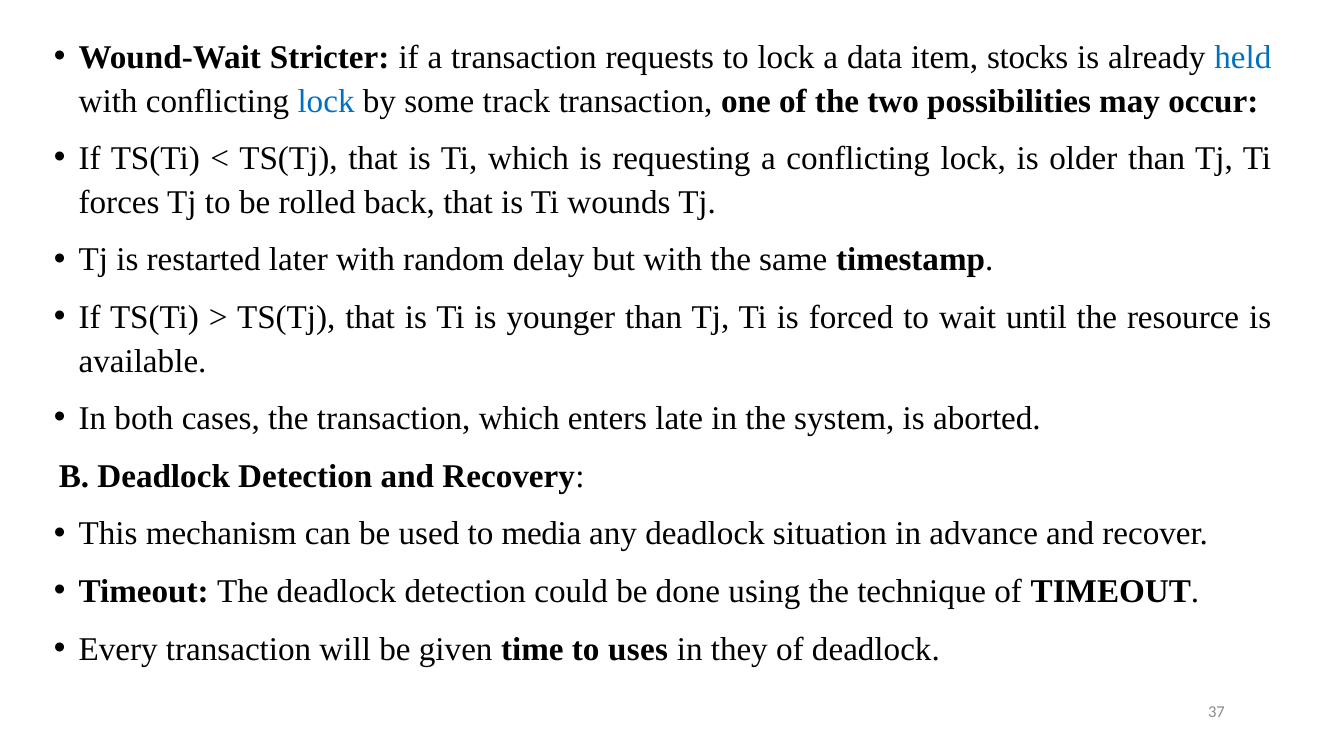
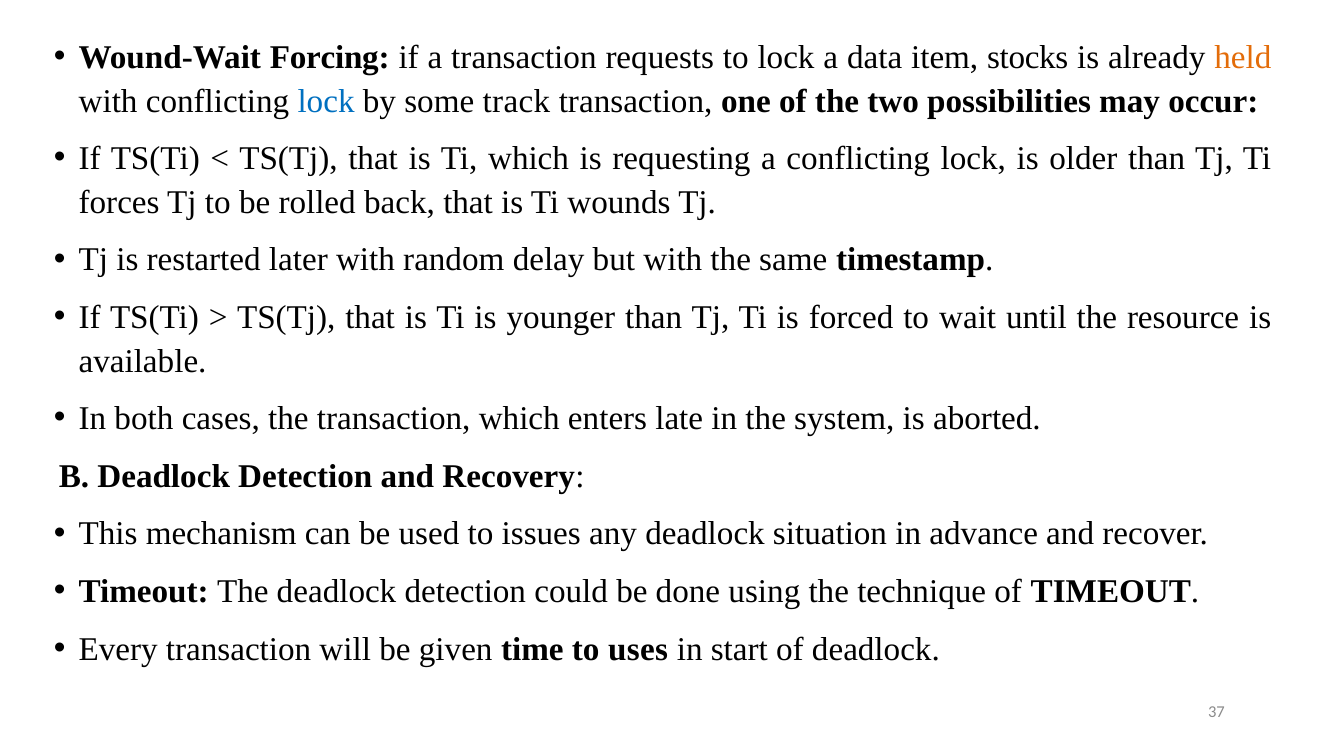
Stricter: Stricter -> Forcing
held colour: blue -> orange
media: media -> issues
they: they -> start
